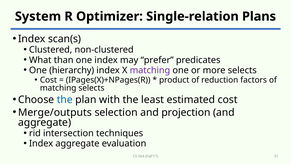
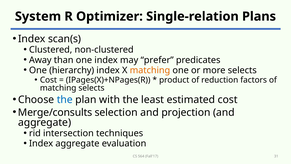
What: What -> Away
matching at (150, 70) colour: purple -> orange
Merge/outputs: Merge/outputs -> Merge/consults
